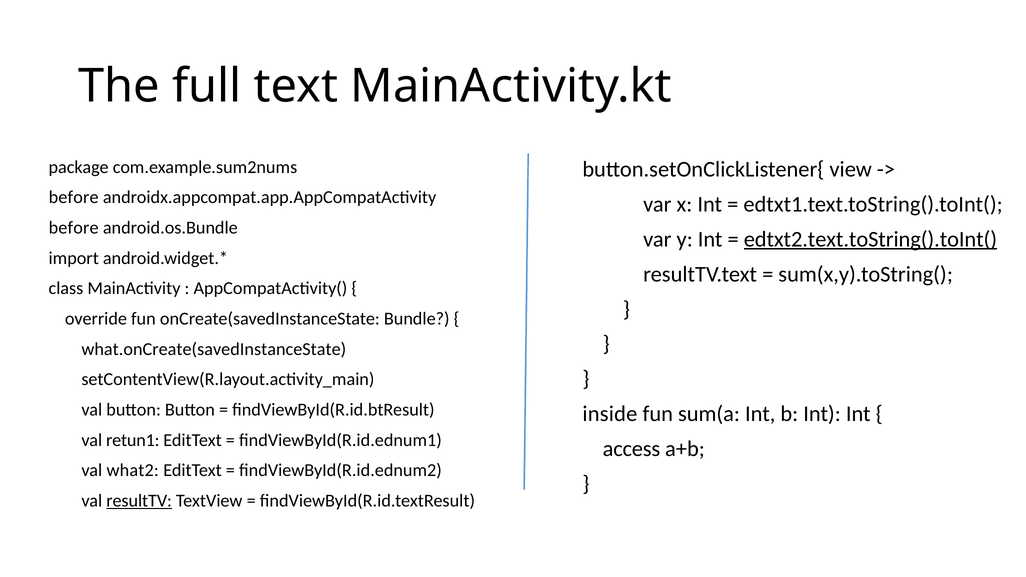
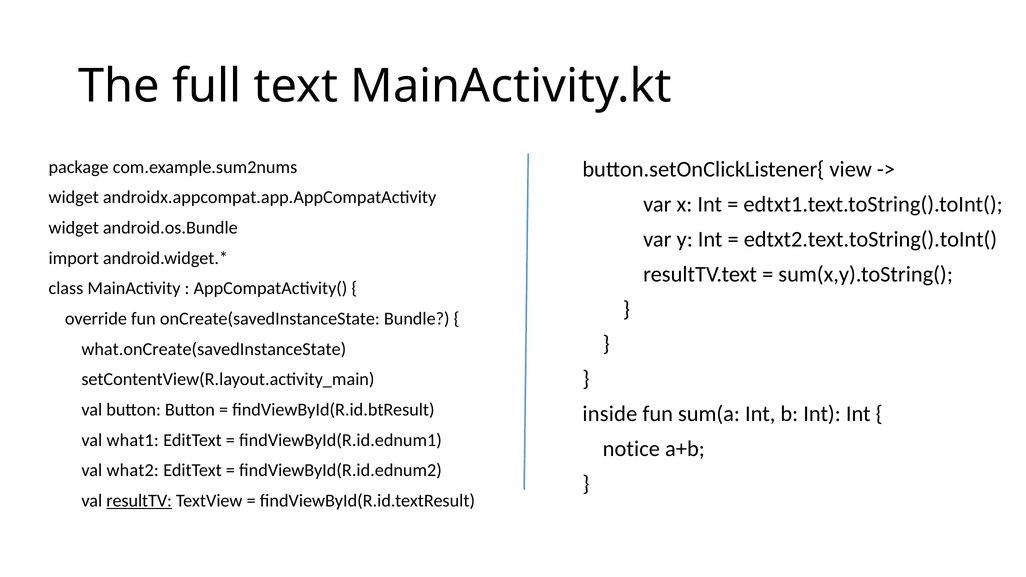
before at (74, 197): before -> widget
before at (74, 228): before -> widget
edtxt2.text.toString().toInt( underline: present -> none
retun1: retun1 -> what1
access: access -> notice
